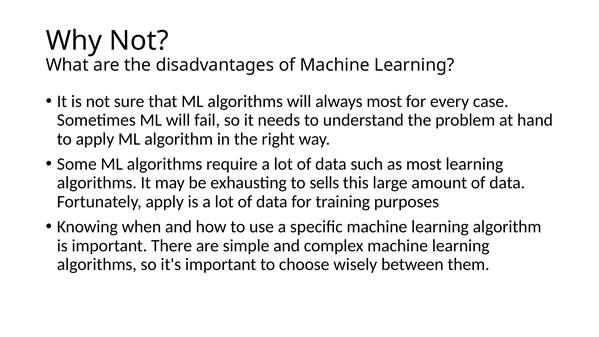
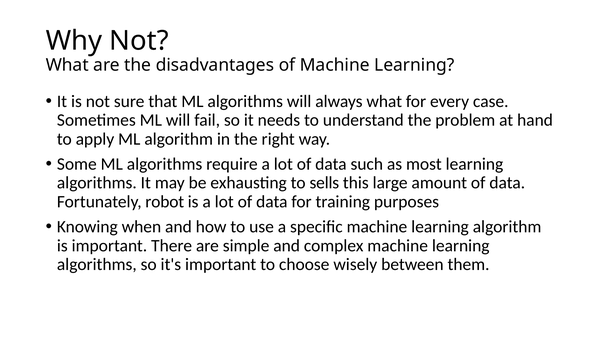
always most: most -> what
Fortunately apply: apply -> robot
